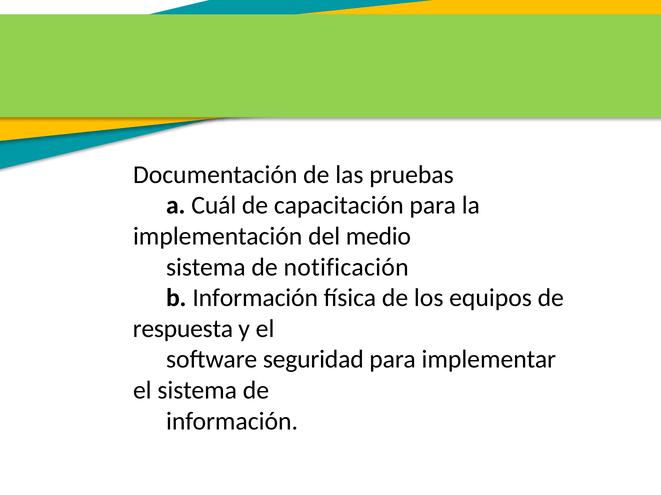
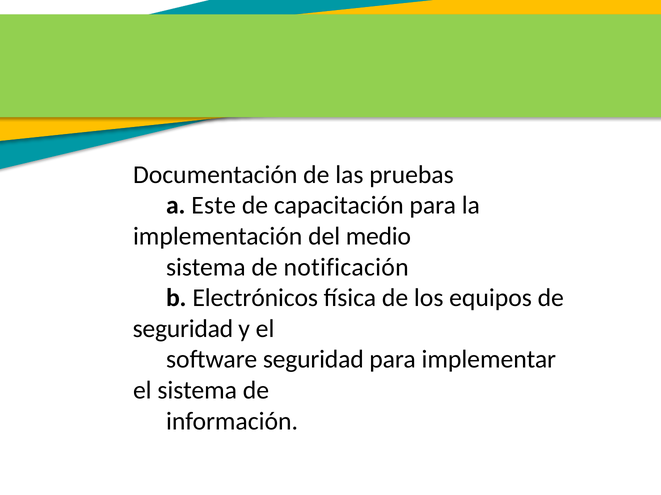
Cuál: Cuál -> Este
b Información: Información -> Electrónicos
respuesta at (183, 329): respuesta -> seguridad
